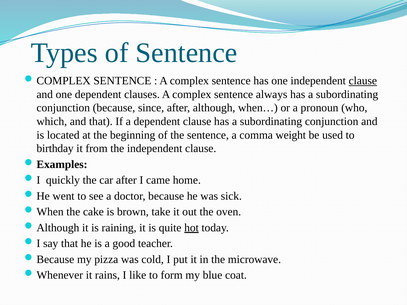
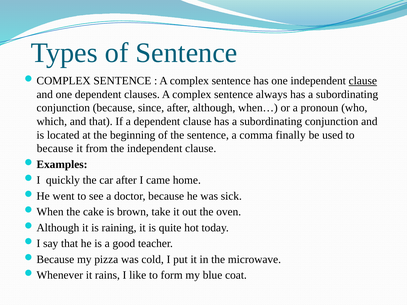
weight: weight -> finally
birthday at (55, 149): birthday -> because
hot underline: present -> none
